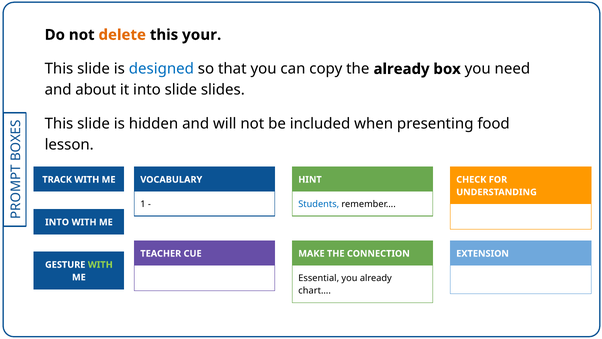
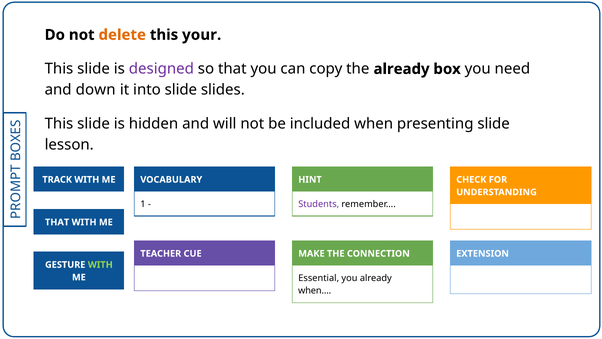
designed colour: blue -> purple
about: about -> down
presenting food: food -> slide
Students colour: blue -> purple
INTO at (57, 222): INTO -> THAT
chart…: chart… -> when…
